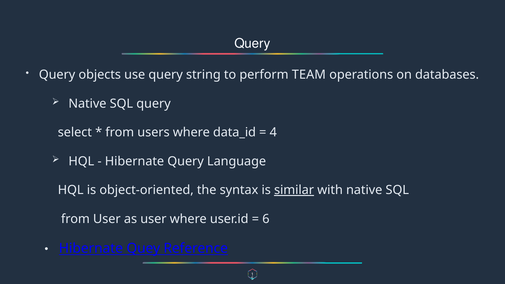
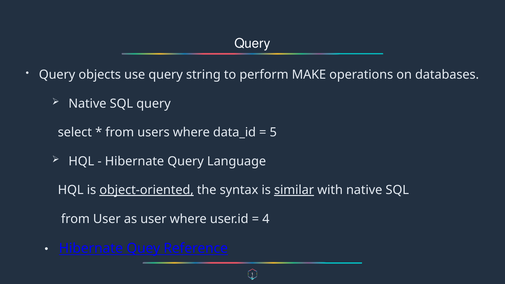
TEAM: TEAM -> MAKE
4 at (273, 132): 4 -> 5
object-oriented underline: none -> present
6: 6 -> 4
